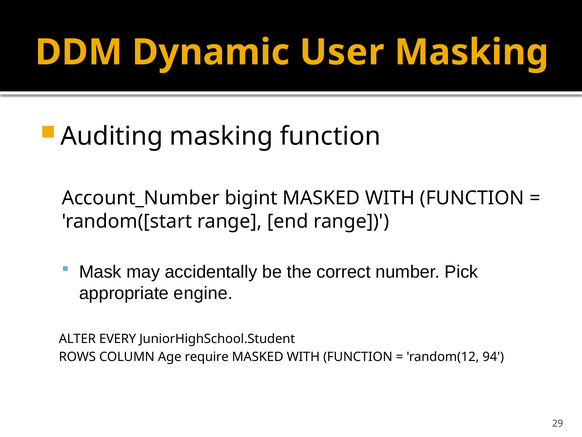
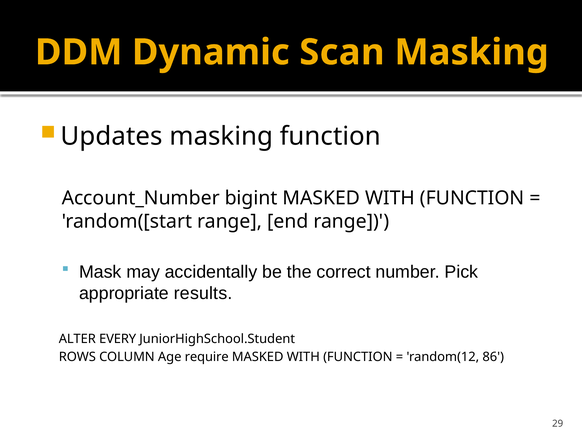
User: User -> Scan
Auditing: Auditing -> Updates
engine: engine -> results
94: 94 -> 86
